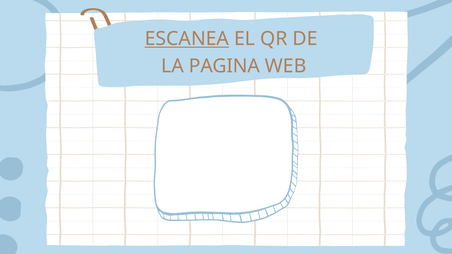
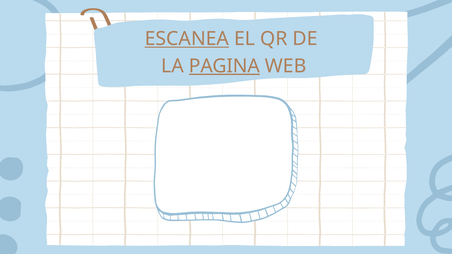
PAGINA underline: none -> present
